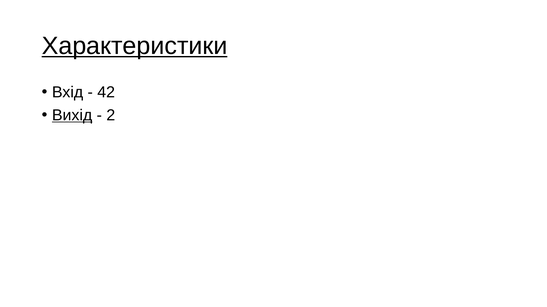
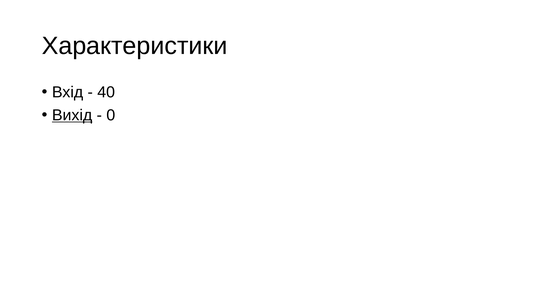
Характеристики underline: present -> none
42: 42 -> 40
2: 2 -> 0
